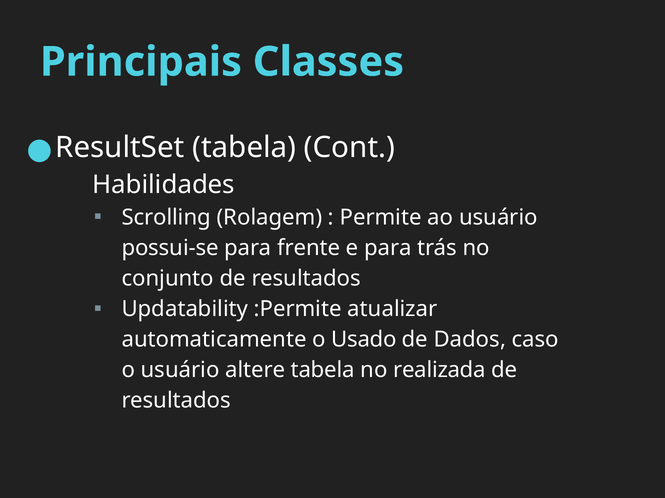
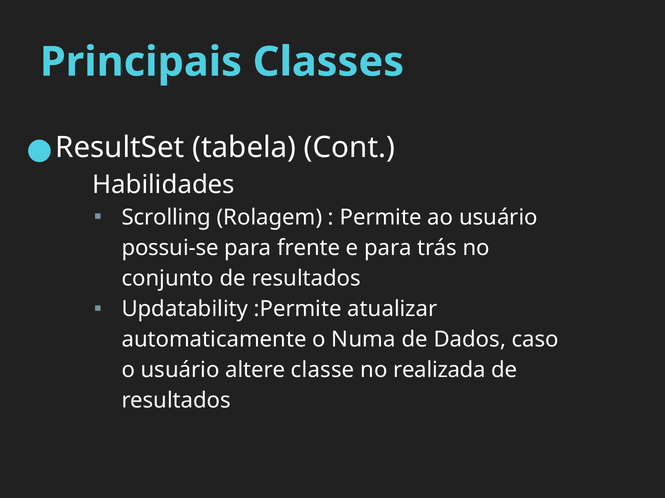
Usado: Usado -> Numa
altere tabela: tabela -> classe
